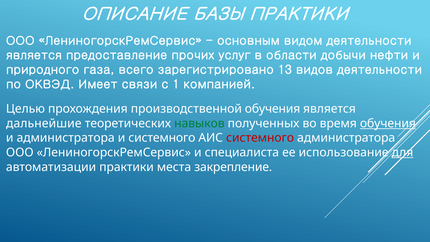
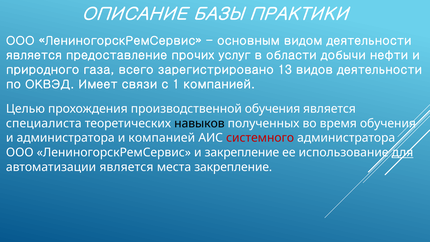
дальнейшие: дальнейшие -> специалиста
навыков colour: green -> black
обучения at (388, 123) underline: present -> none
и системного: системного -> компанией
и специалиста: специалиста -> закрепление
автоматизации практики: практики -> является
